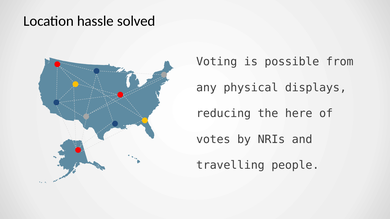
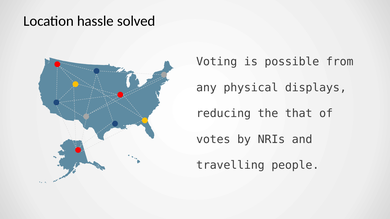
here: here -> that
